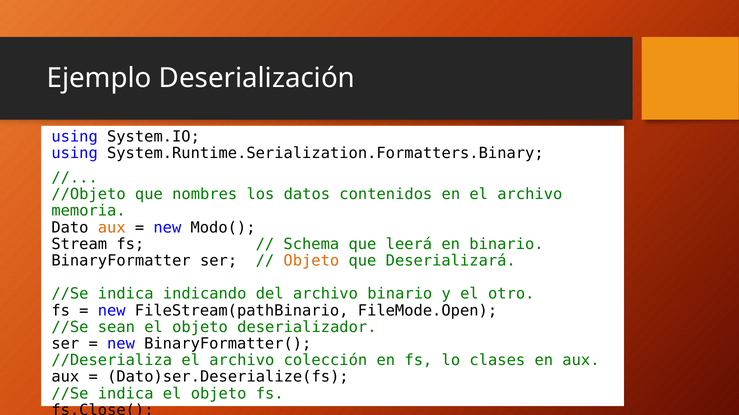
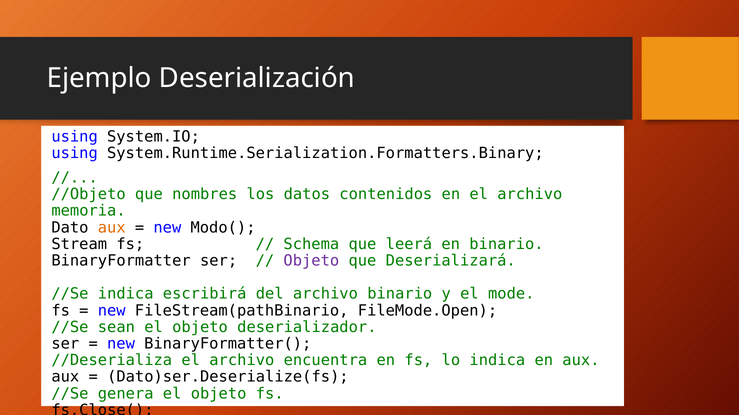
Objeto at (311, 261) colour: orange -> purple
indicando: indicando -> escribirá
otro: otro -> mode
colección: colección -> encuentra
lo clases: clases -> indica
indica at (126, 394): indica -> genera
